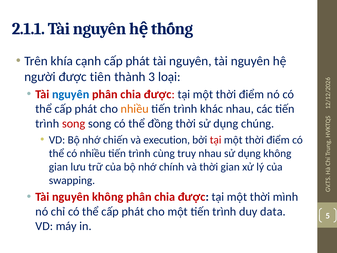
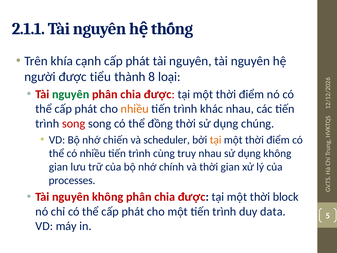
tiên: tiên -> tiểu
3: 3 -> 8
nguyên at (71, 94) colour: blue -> green
execution: execution -> scheduler
tại at (216, 140) colour: red -> orange
swapping: swapping -> processes
mình: mình -> block
